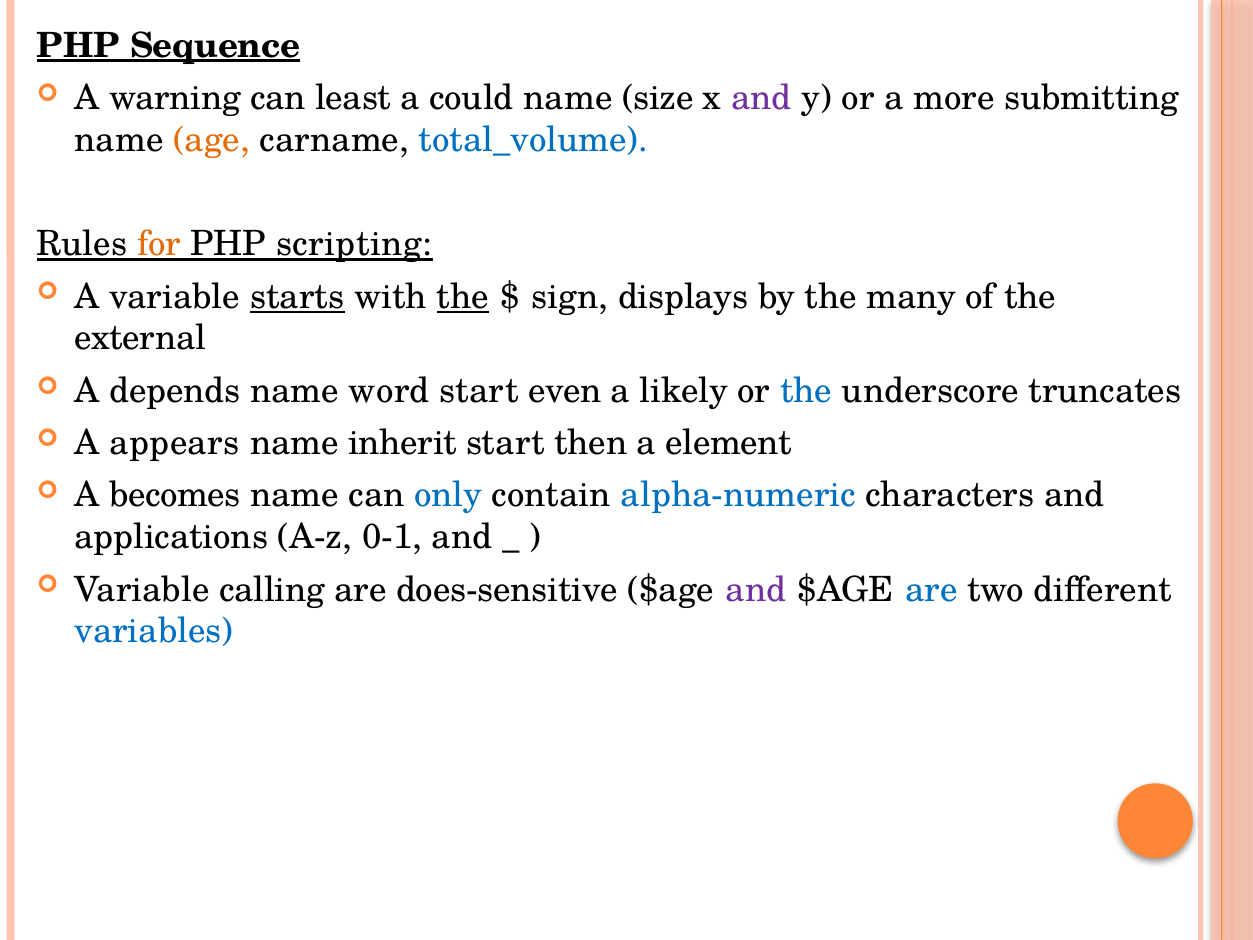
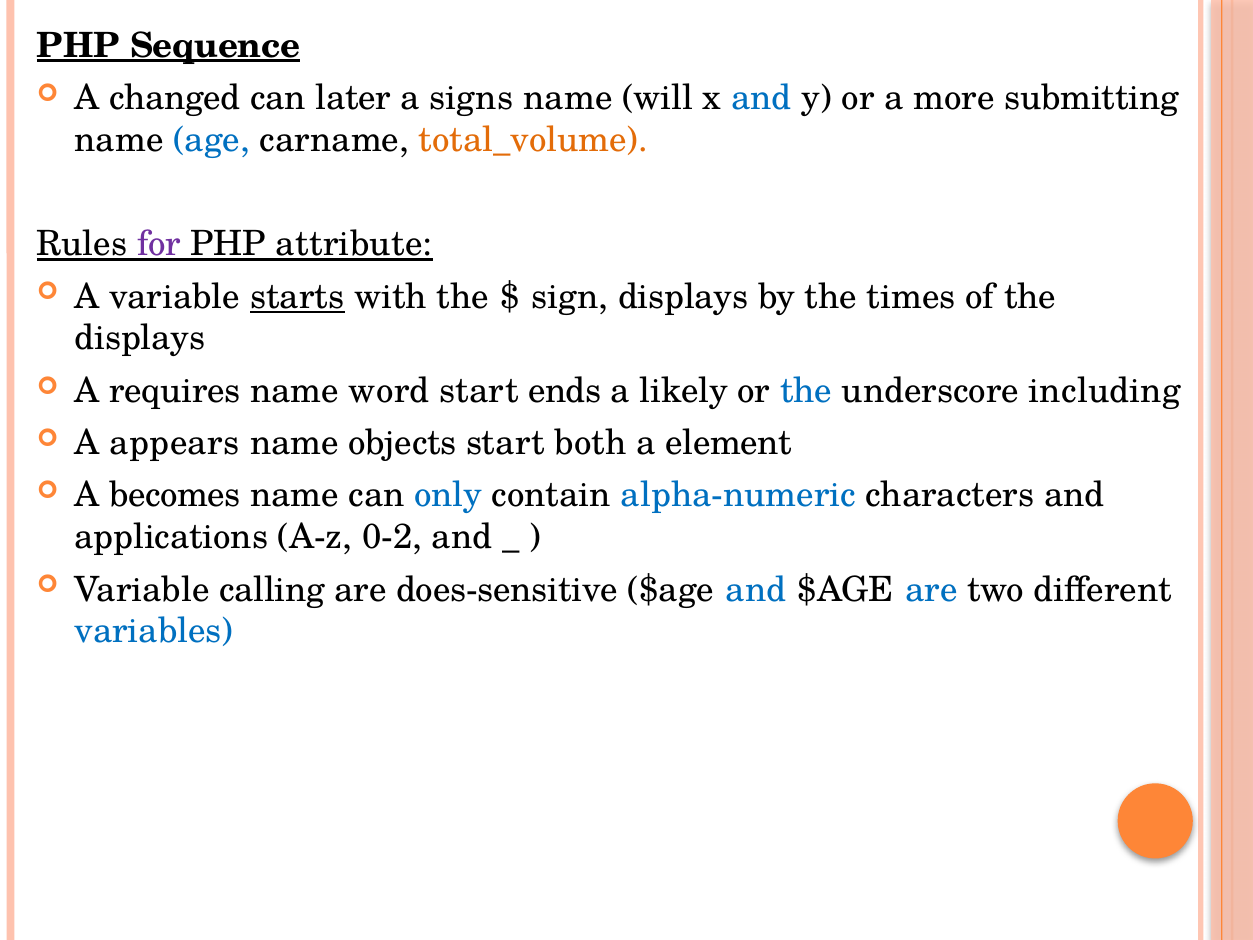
warning: warning -> changed
least: least -> later
could: could -> signs
size: size -> will
and at (762, 98) colour: purple -> blue
age colour: orange -> blue
total_volume colour: blue -> orange
for colour: orange -> purple
scripting: scripting -> attribute
the at (463, 297) underline: present -> none
many: many -> times
external at (140, 338): external -> displays
depends: depends -> requires
even: even -> ends
truncates: truncates -> including
inherit: inherit -> objects
then: then -> both
0-1: 0-1 -> 0-2
and at (756, 589) colour: purple -> blue
